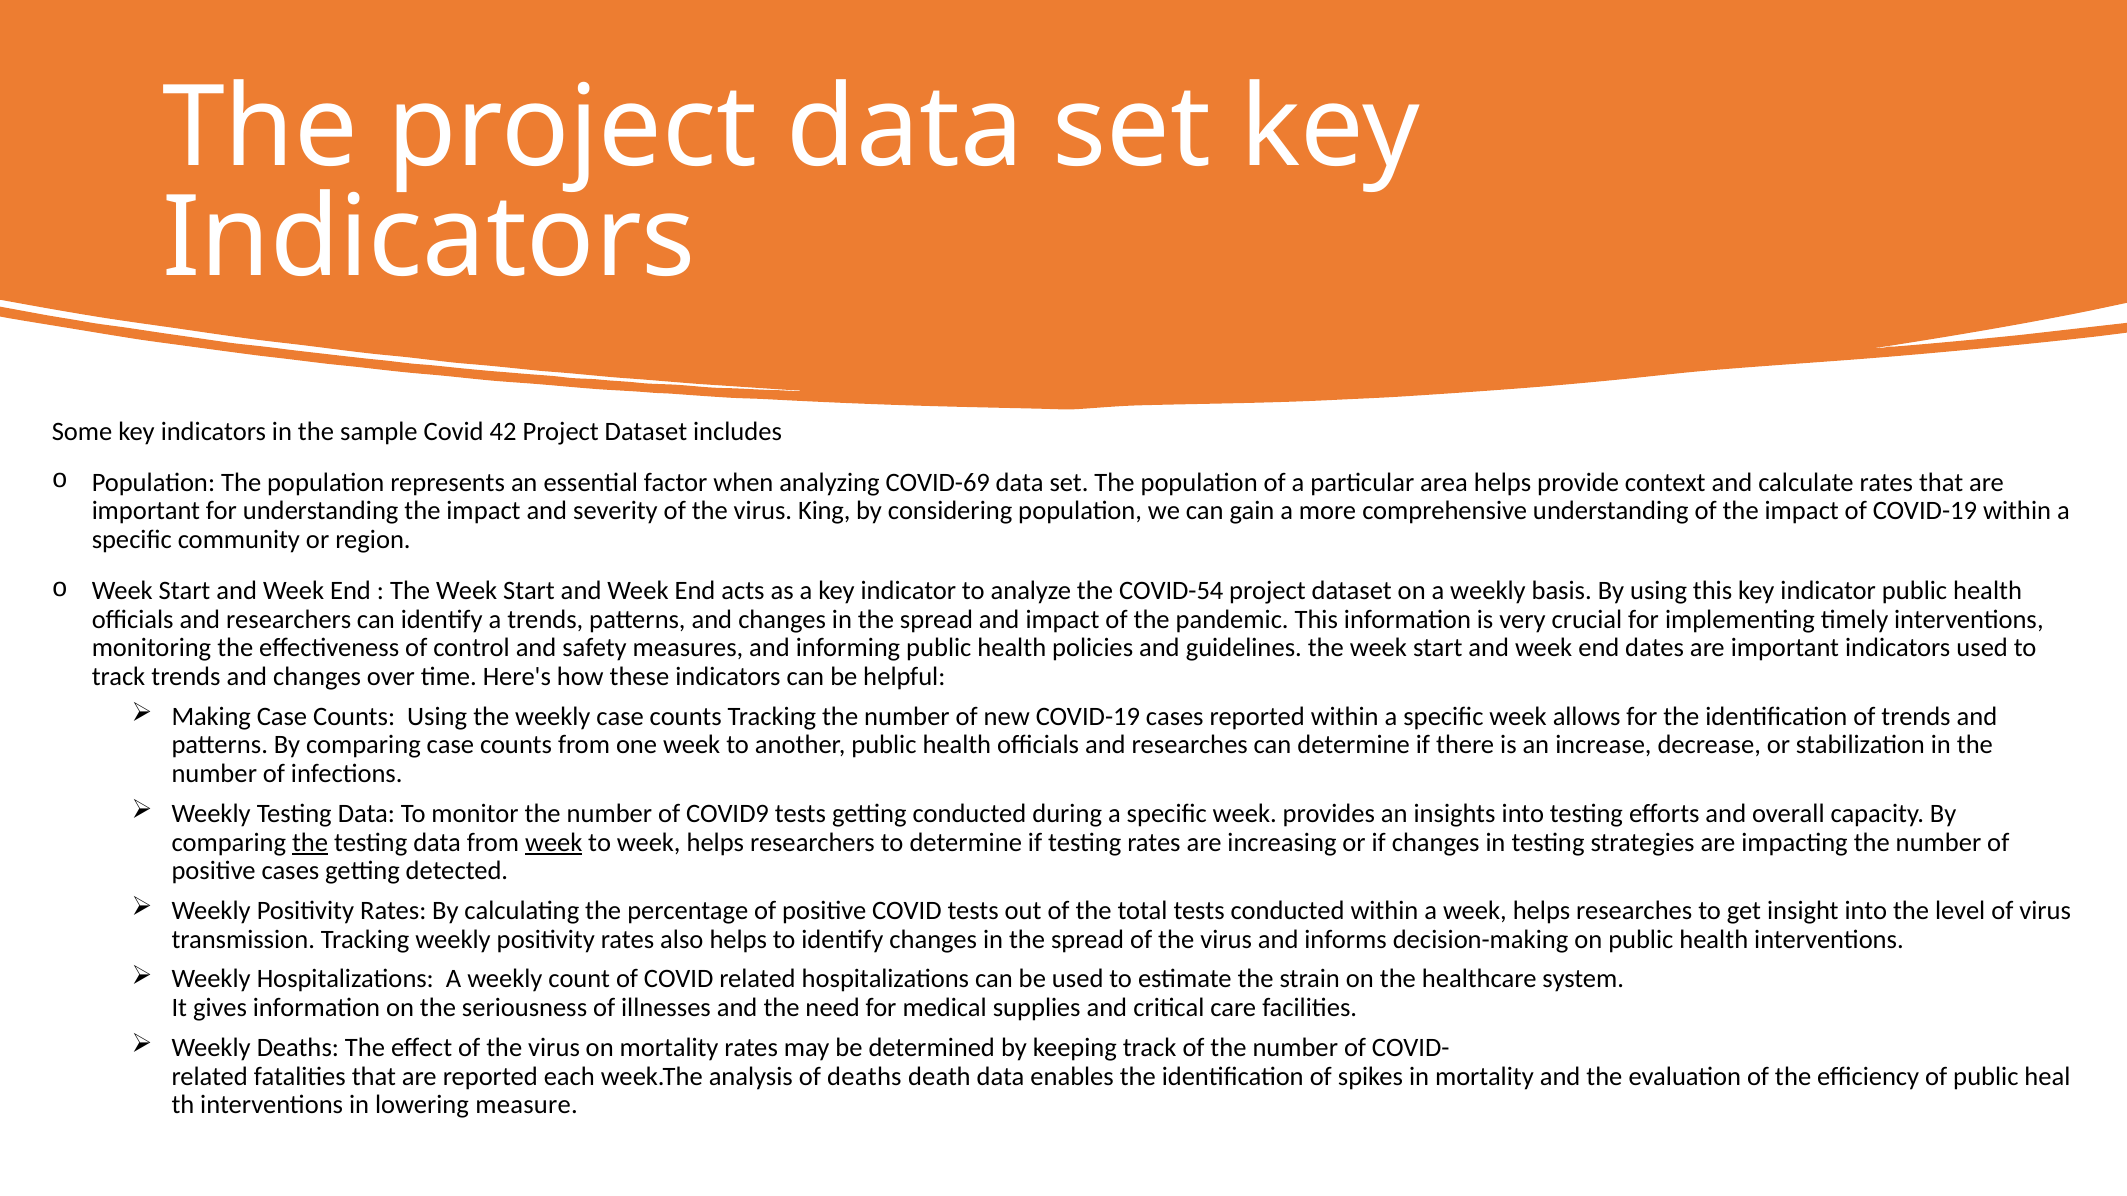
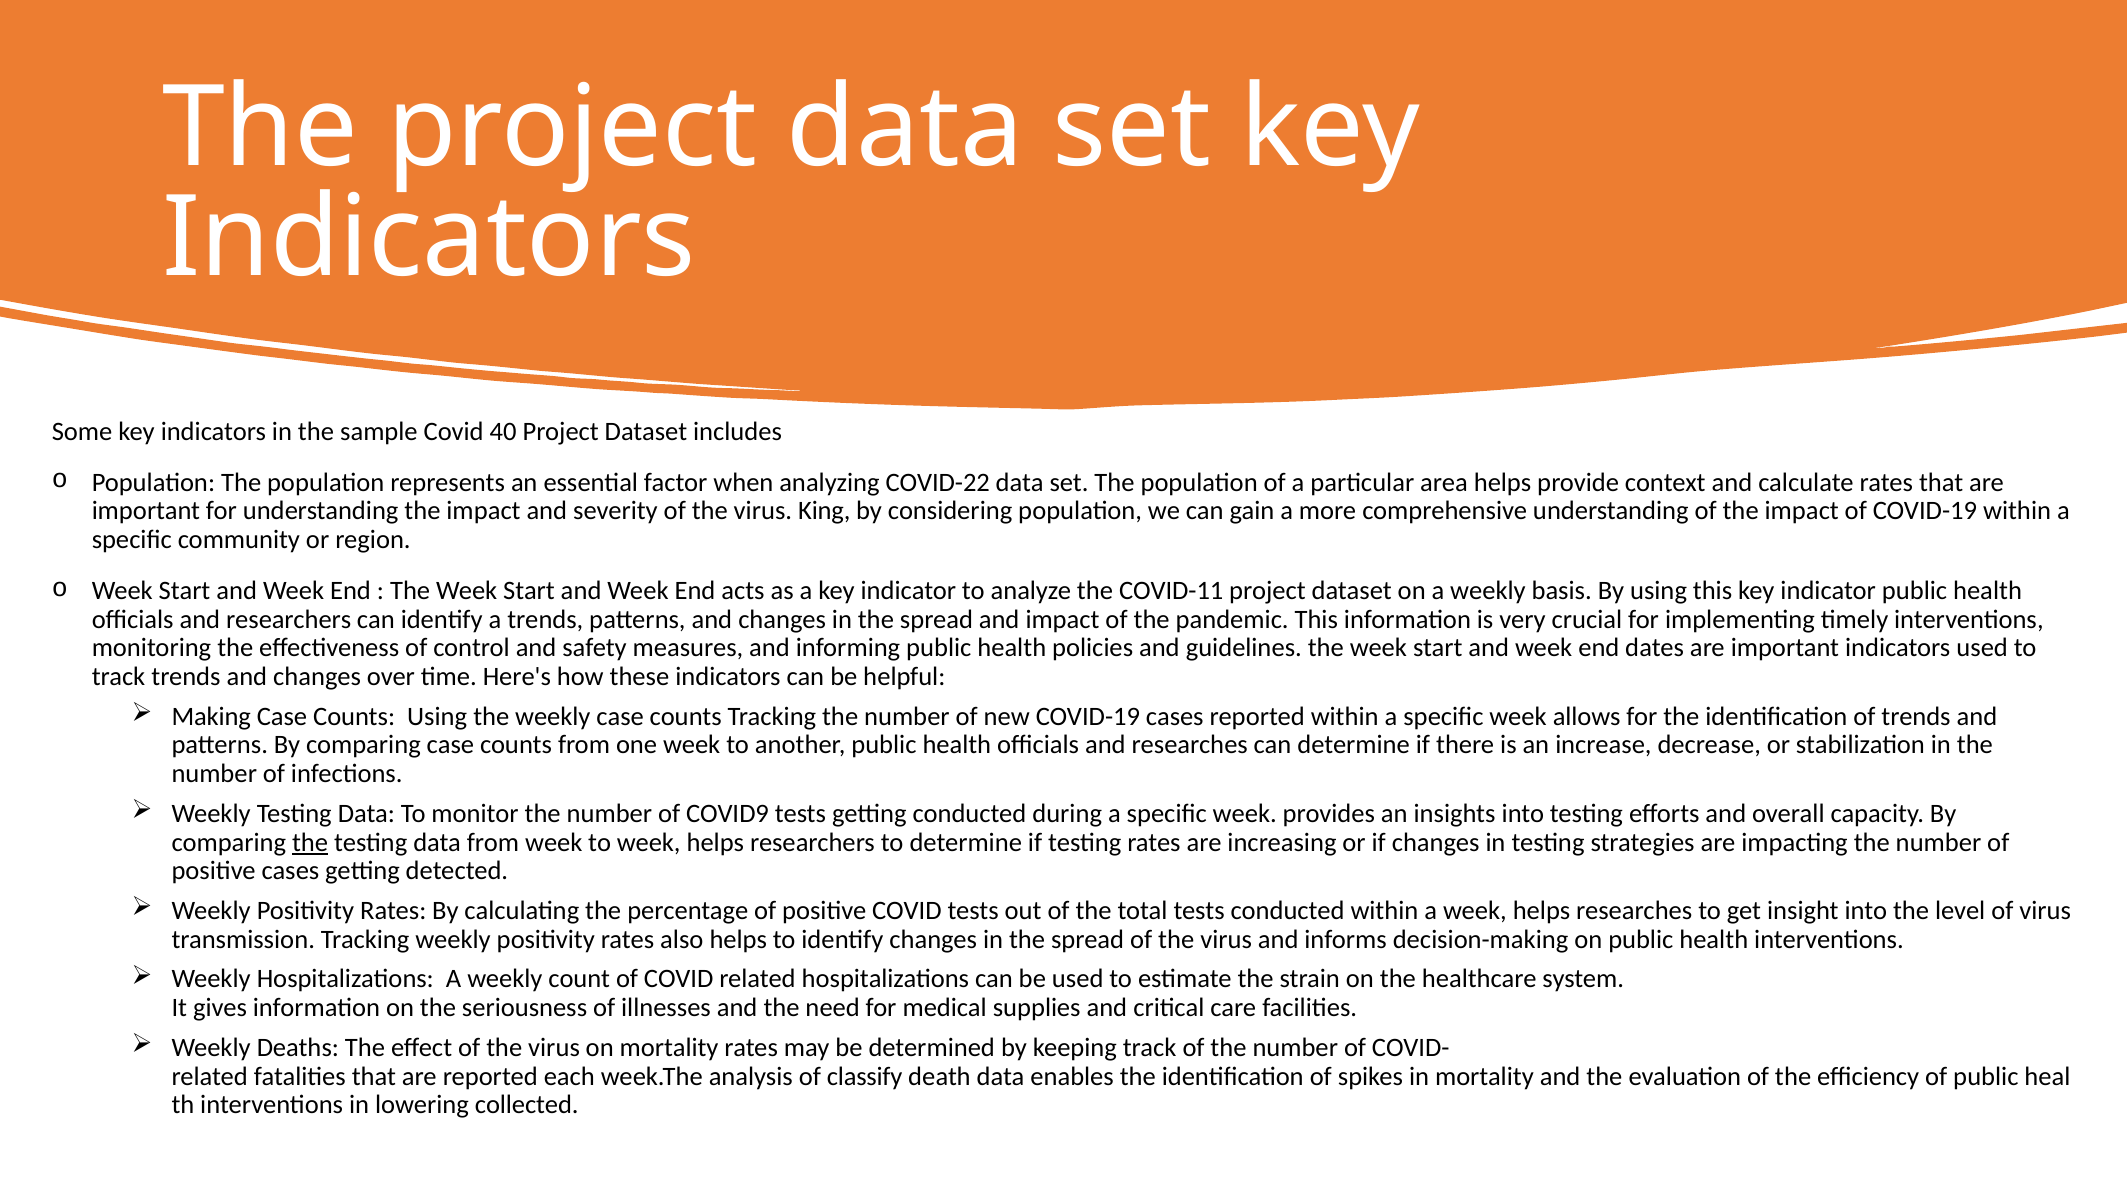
42: 42 -> 40
COVID-69: COVID-69 -> COVID-22
COVID-54: COVID-54 -> COVID-11
week at (554, 843) underline: present -> none
of deaths: deaths -> classify
measure: measure -> collected
